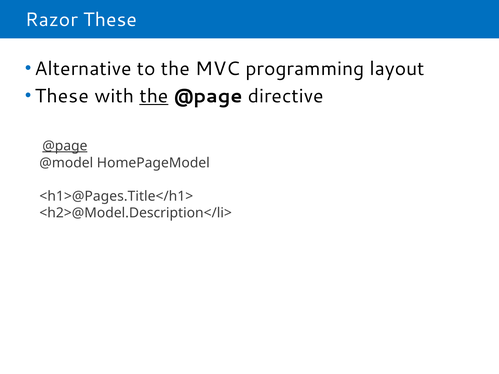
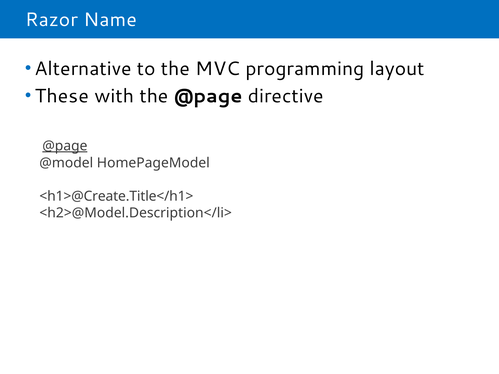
Razor These: These -> Name
the at (154, 96) underline: present -> none
<h1>@Pages.Title</h1>: <h1>@Pages.Title</h1> -> <h1>@Create.Title</h1>
